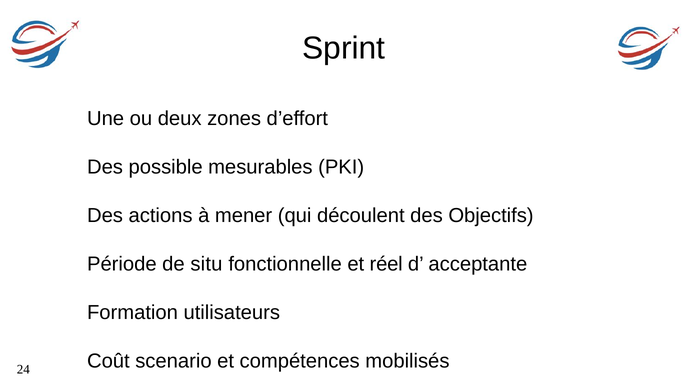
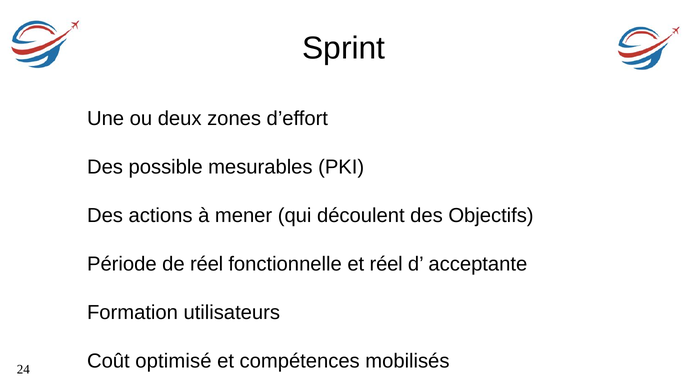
de situ: situ -> réel
scenario: scenario -> optimisé
